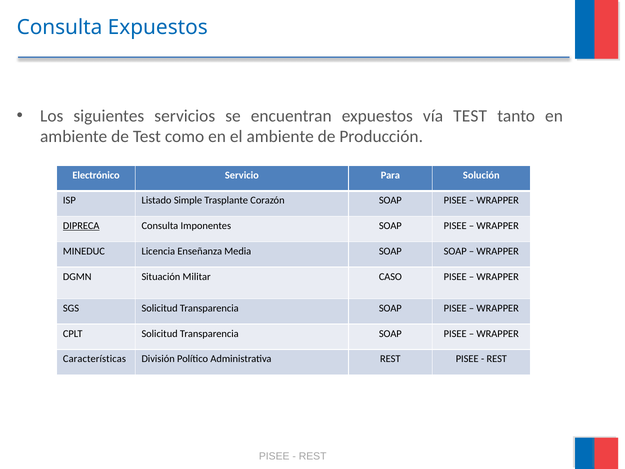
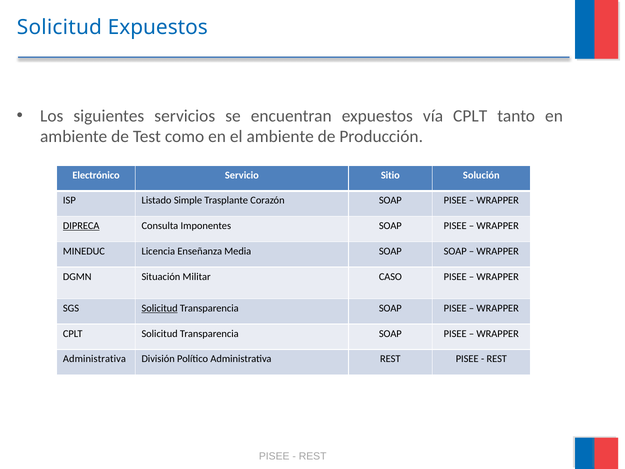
Consulta at (60, 27): Consulta -> Solicitud
vía TEST: TEST -> CPLT
Para: Para -> Sitio
Solicitud at (160, 308) underline: none -> present
Características at (94, 359): Características -> Administrativa
